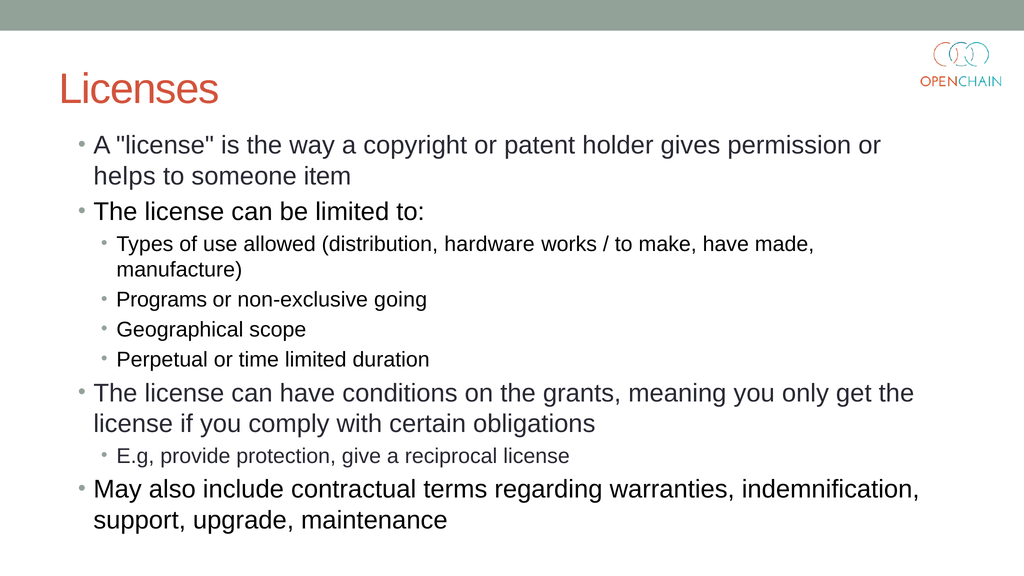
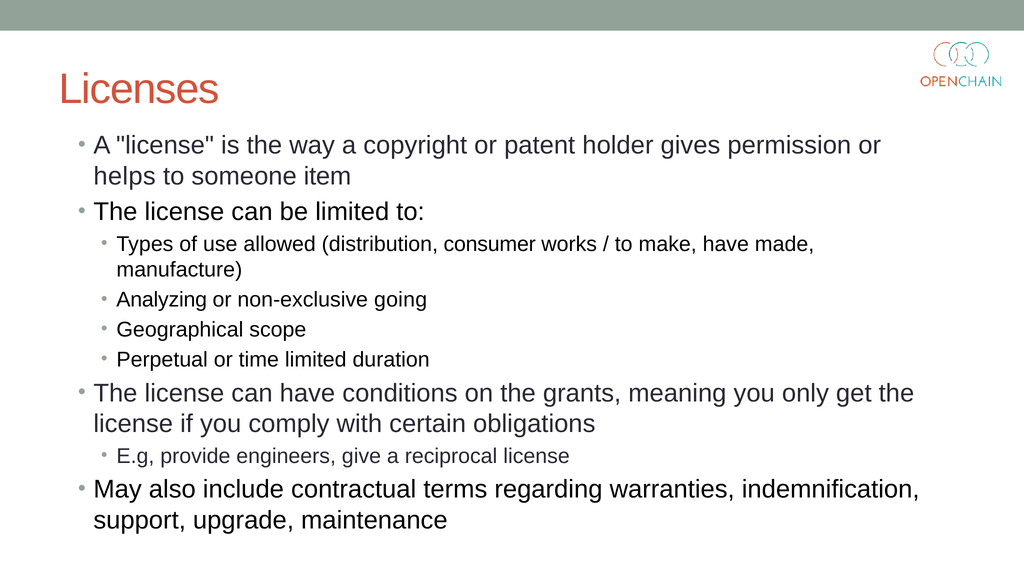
hardware: hardware -> consumer
Programs: Programs -> Analyzing
protection: protection -> engineers
